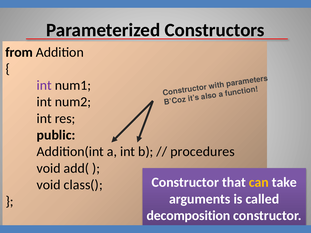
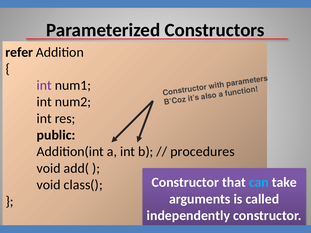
from: from -> refer
can colour: yellow -> light blue
decomposition: decomposition -> independently
